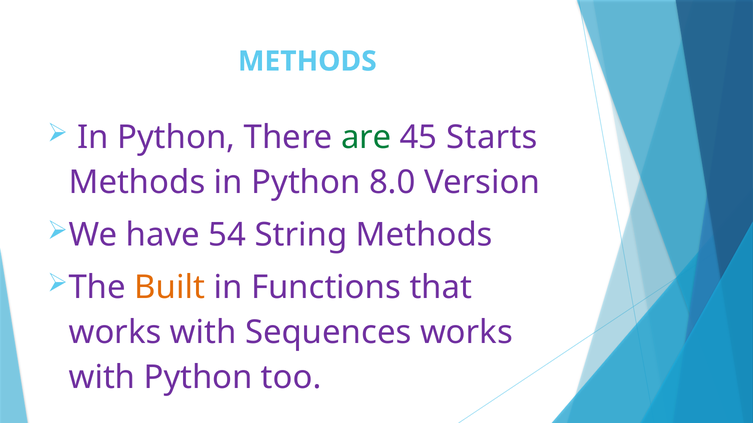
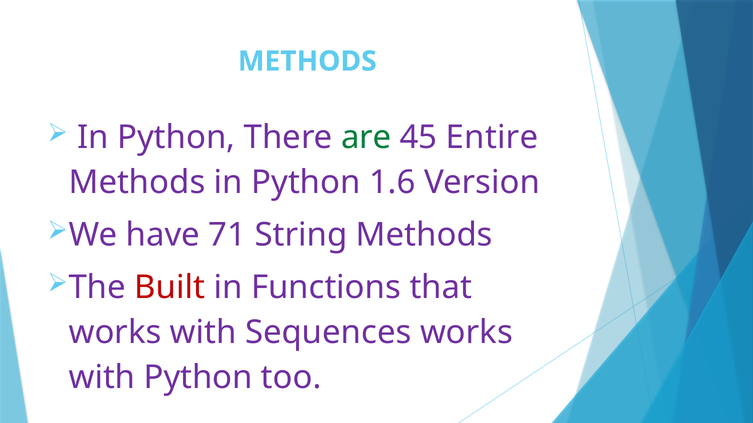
Starts: Starts -> Entire
8.0: 8.0 -> 1.6
54: 54 -> 71
Built colour: orange -> red
